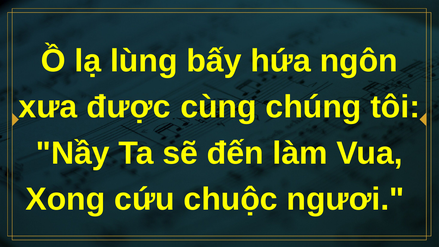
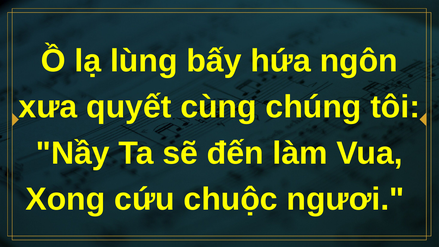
được: được -> quyết
